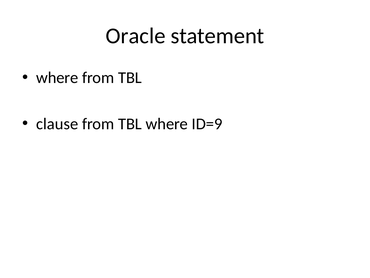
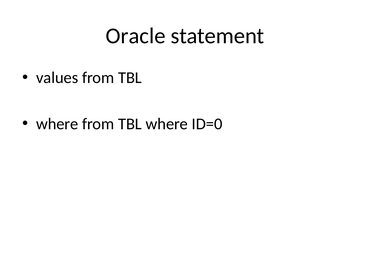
where at (57, 78): where -> values
clause at (57, 124): clause -> where
ID=9: ID=9 -> ID=0
